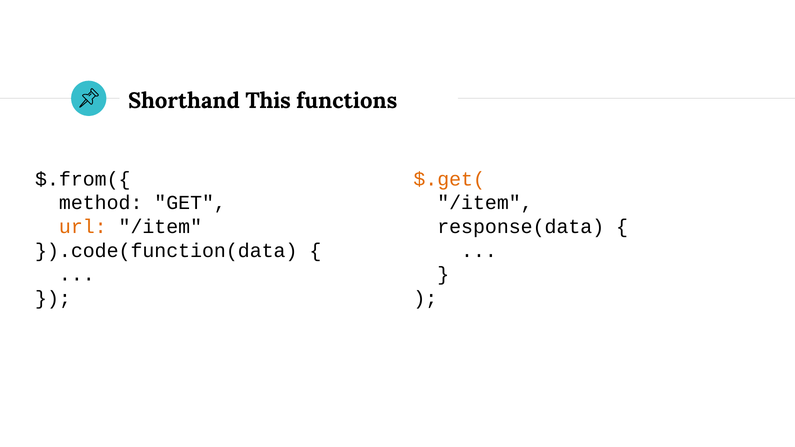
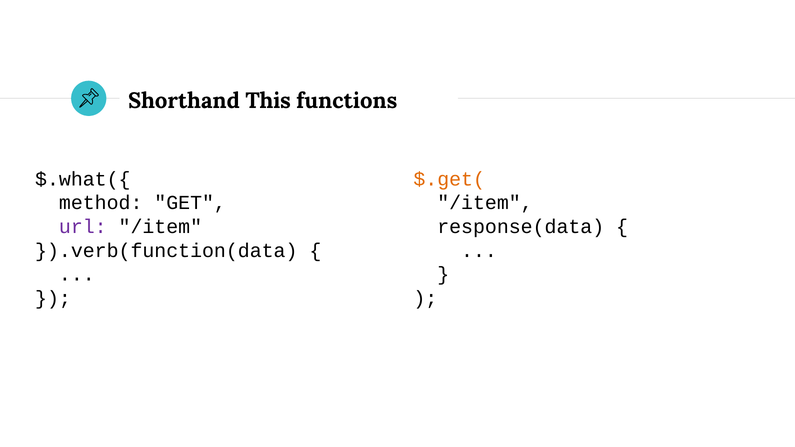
$.from({: $.from({ -> $.what({
url colour: orange -> purple
}).code(function(data: }).code(function(data -> }).verb(function(data
